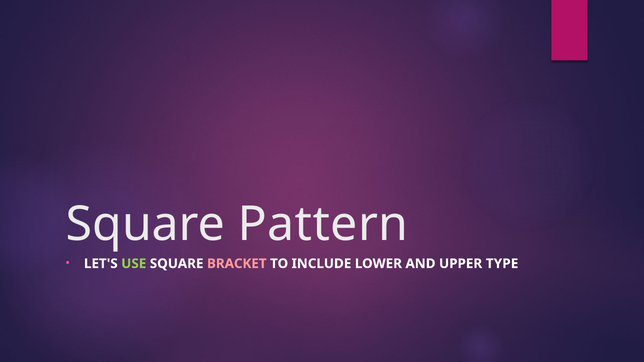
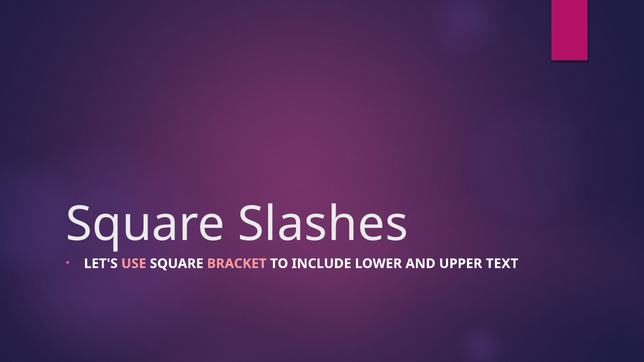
Pattern: Pattern -> Slashes
USE colour: light green -> pink
TYPE: TYPE -> TEXT
